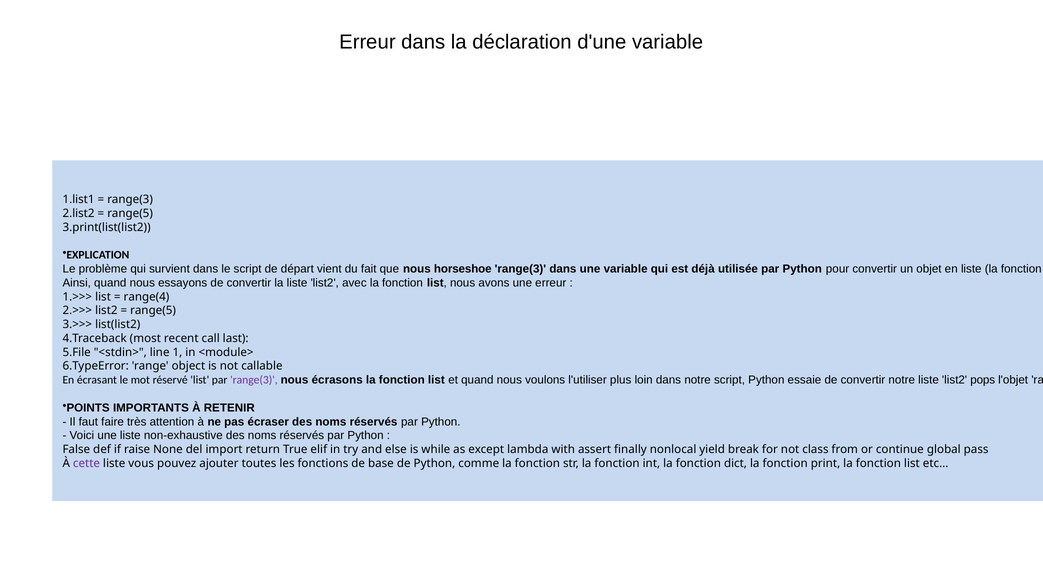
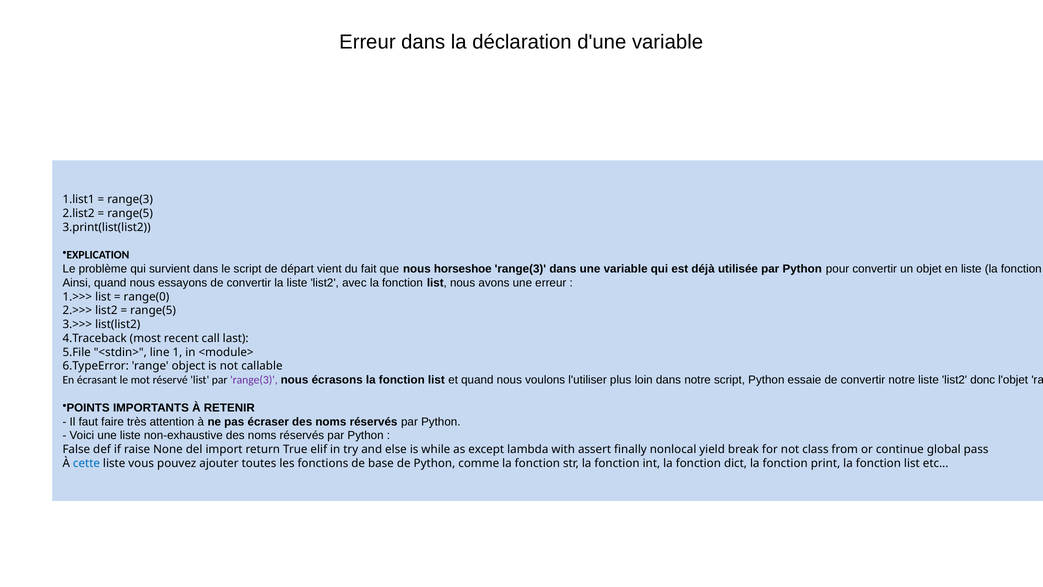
range(4: range(4 -> range(0
pops: pops -> donc
cette colour: purple -> blue
